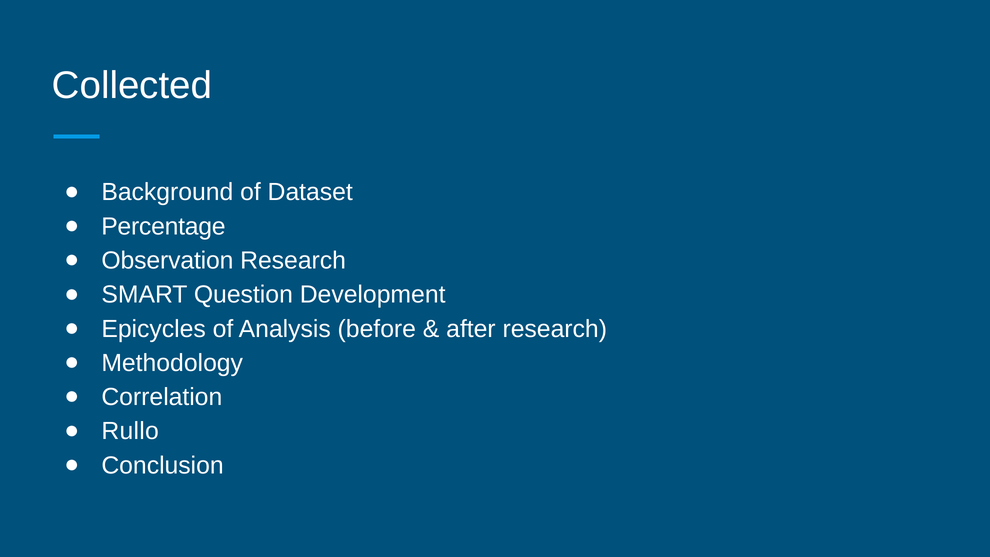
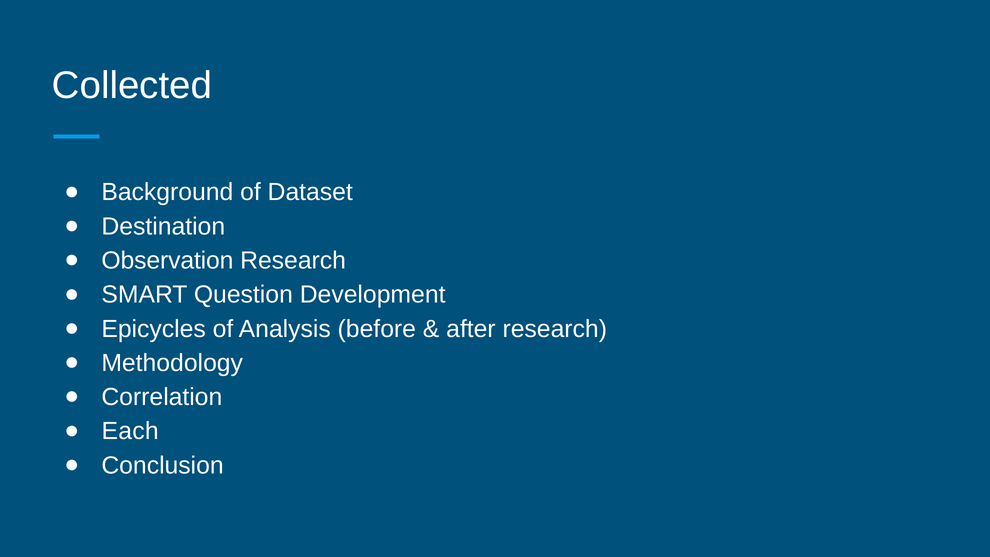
Percentage: Percentage -> Destination
Rullo: Rullo -> Each
